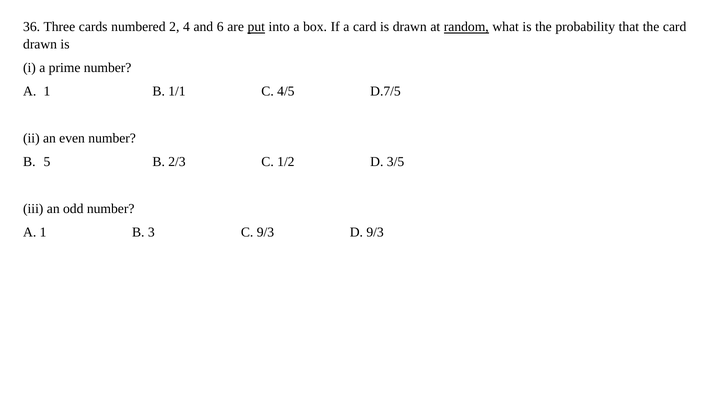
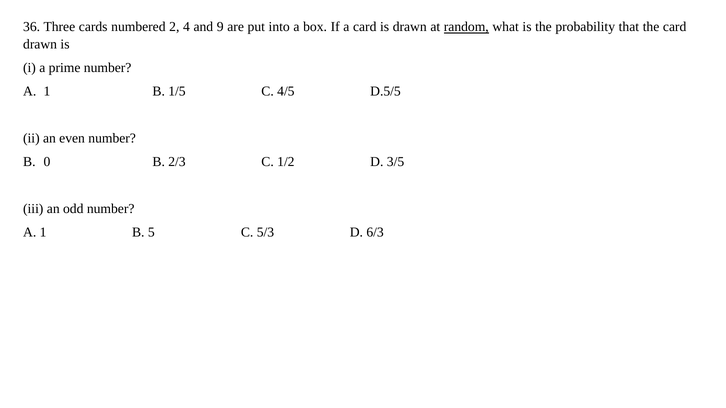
6: 6 -> 9
put underline: present -> none
1/1: 1/1 -> 1/5
D.7/5: D.7/5 -> D.5/5
5: 5 -> 0
3: 3 -> 5
C 9/3: 9/3 -> 5/3
D 9/3: 9/3 -> 6/3
